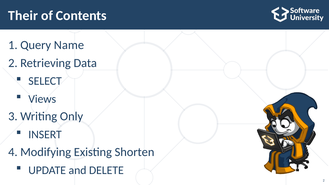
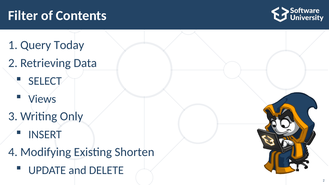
Their: Their -> Filter
Name: Name -> Today
